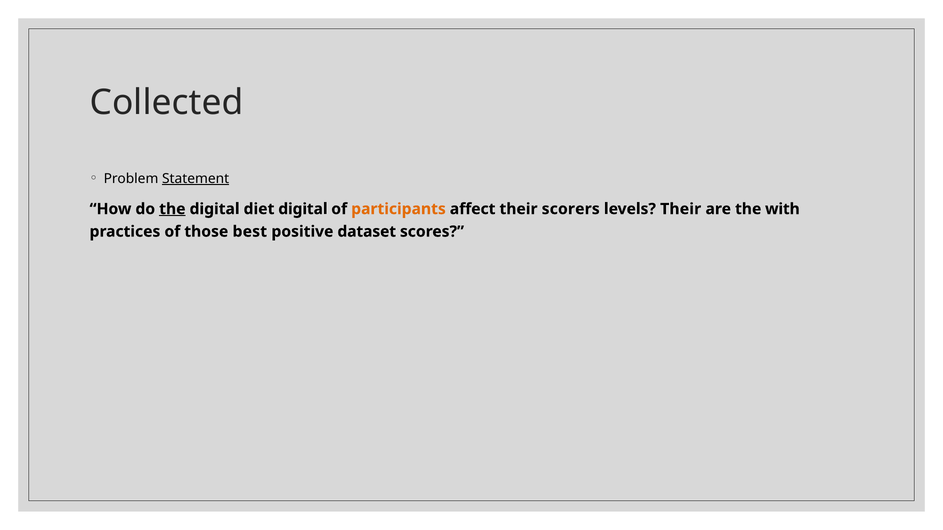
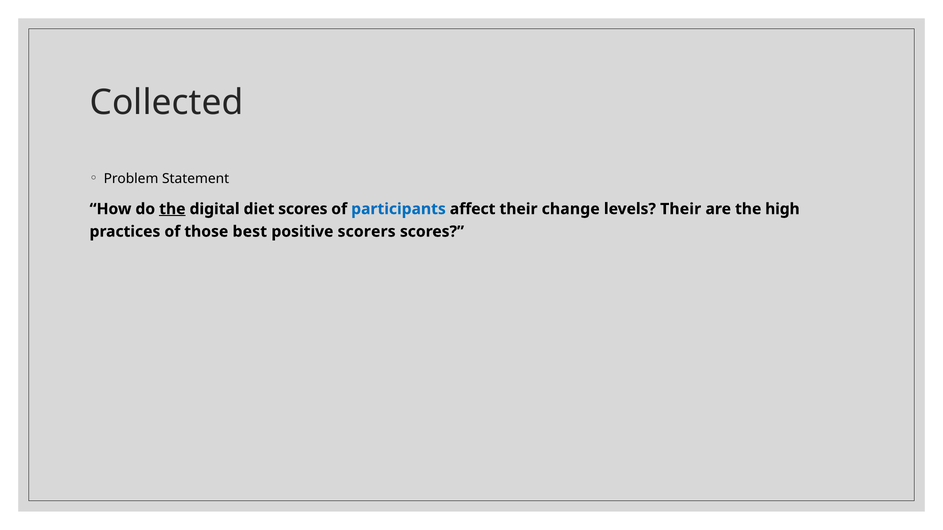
Statement underline: present -> none
diet digital: digital -> scores
participants colour: orange -> blue
scorers: scorers -> change
with: with -> high
dataset: dataset -> scorers
